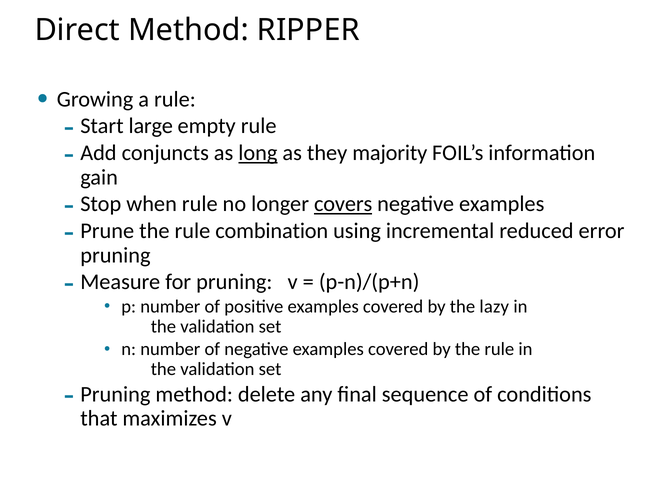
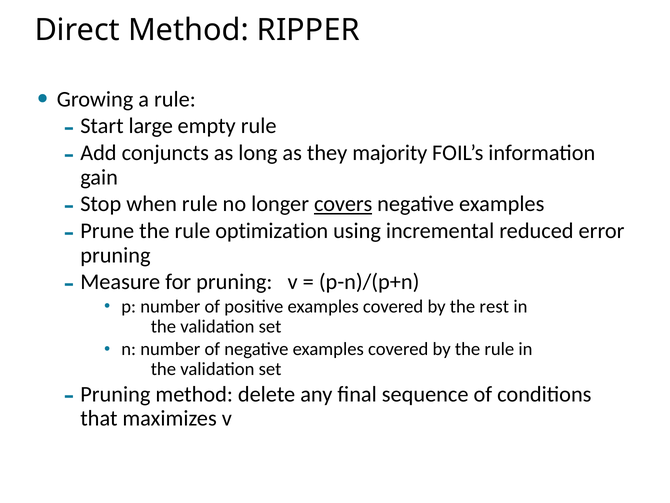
long underline: present -> none
combination: combination -> optimization
lazy: lazy -> rest
